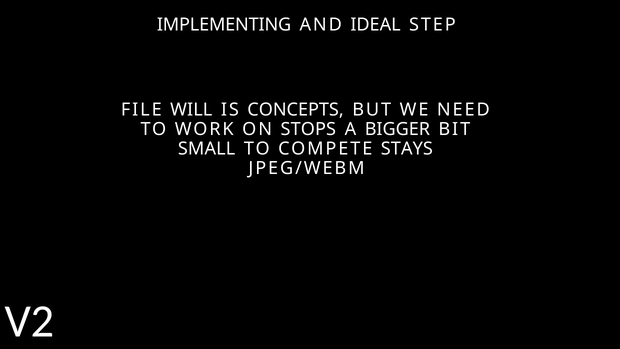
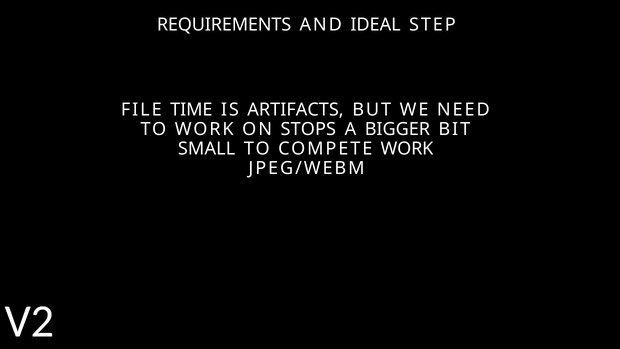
IMPLEMENTING: IMPLEMENTING -> REQUIREMENTS
WILL: WILL -> TIME
CONCEPTS: CONCEPTS -> ARTIFACTS
COMPETE STAYS: STAYS -> WORK
